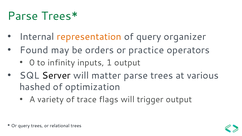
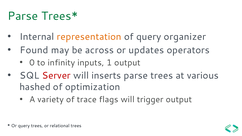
orders: orders -> across
practice: practice -> updates
Server colour: black -> red
matter: matter -> inserts
